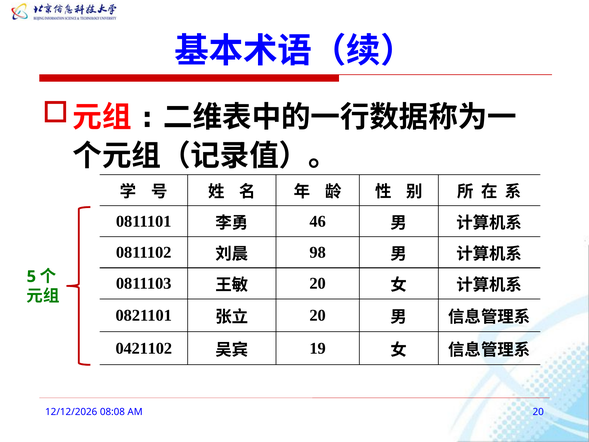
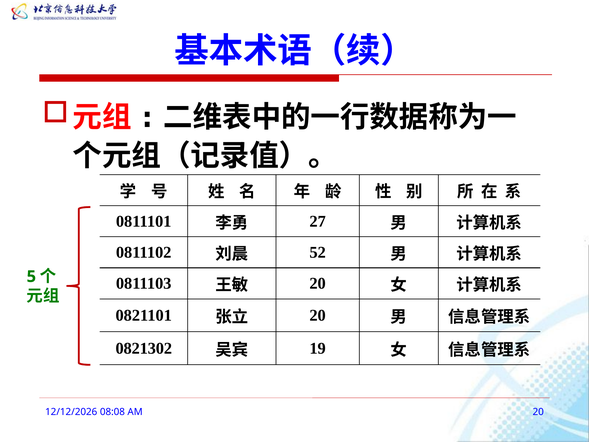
46: 46 -> 27
98: 98 -> 52
0421102: 0421102 -> 0821302
